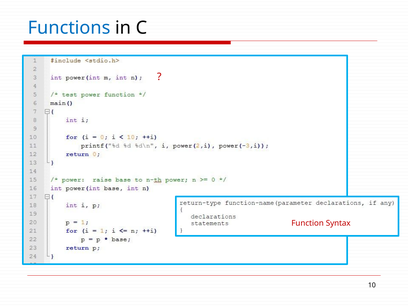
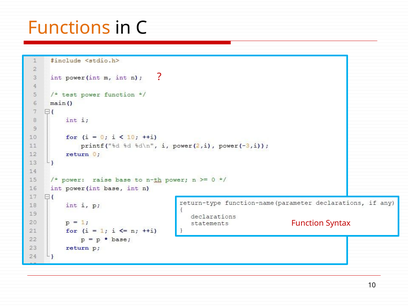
Functions colour: blue -> orange
